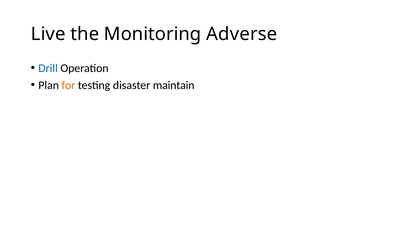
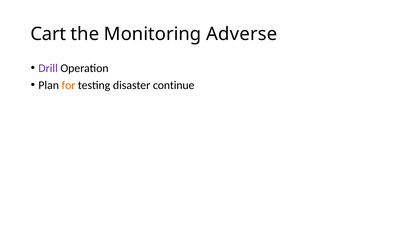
Live: Live -> Cart
Drill colour: blue -> purple
maintain: maintain -> continue
